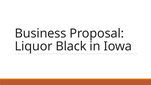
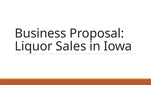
Black: Black -> Sales
